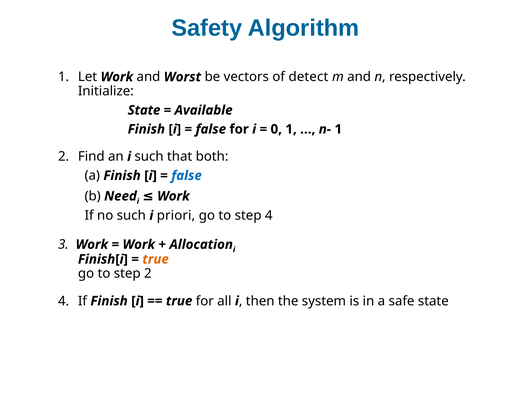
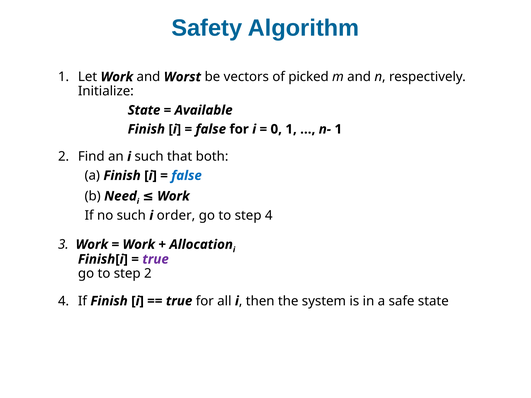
detect: detect -> picked
priori: priori -> order
true at (156, 259) colour: orange -> purple
